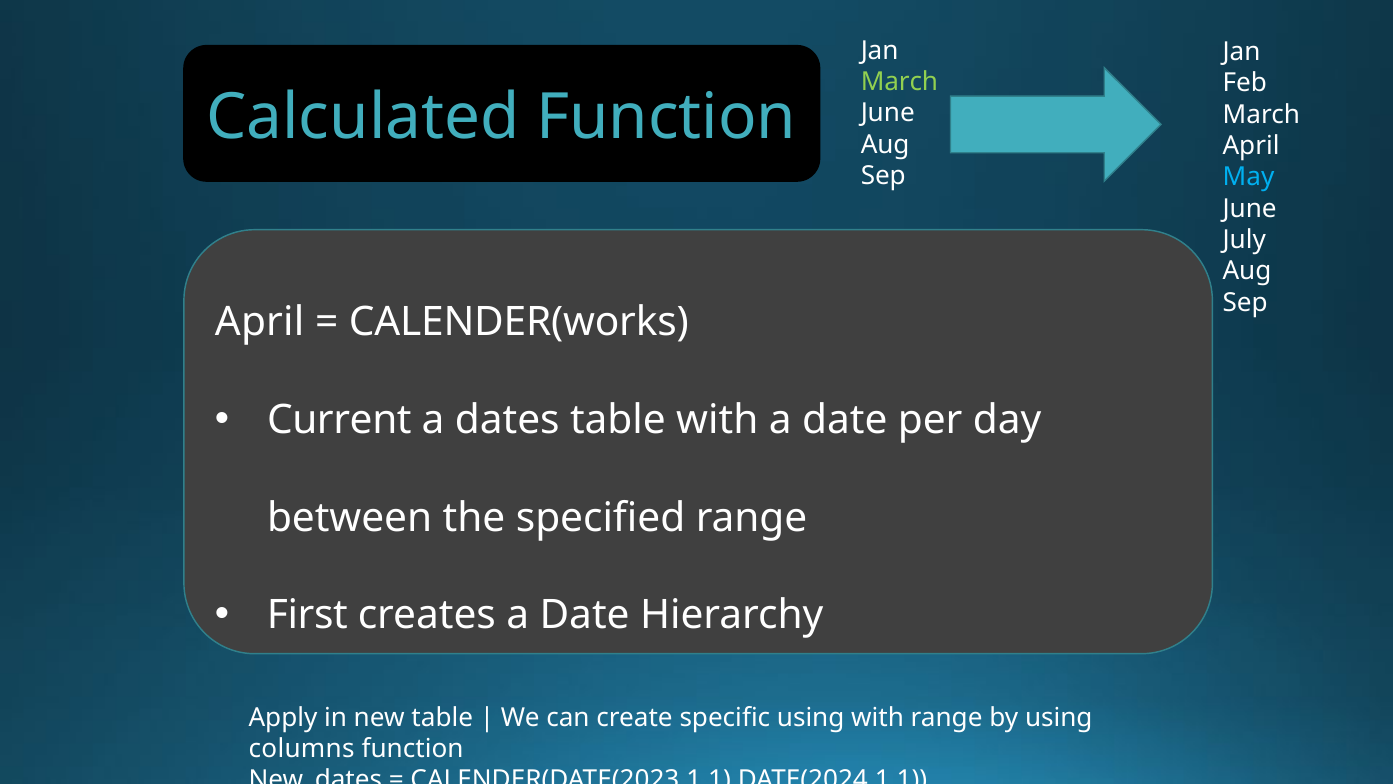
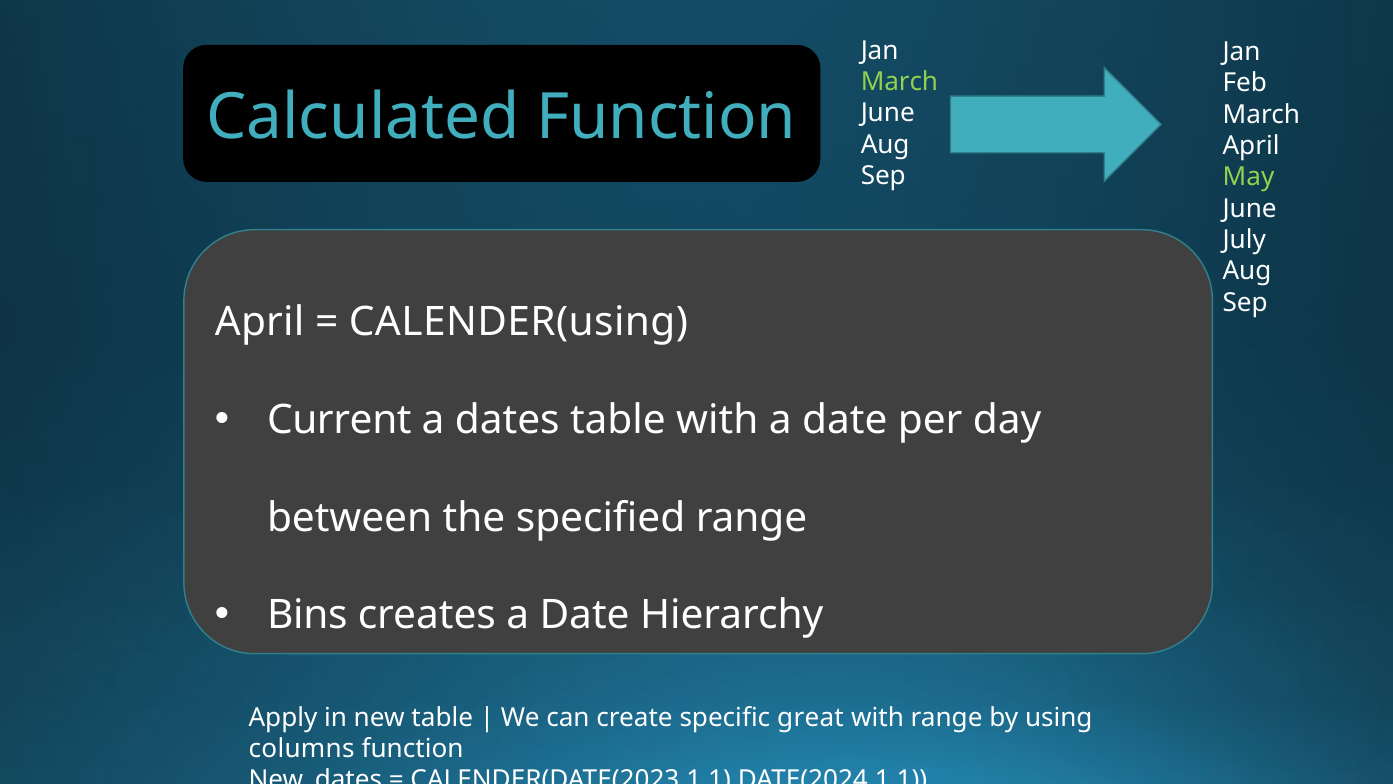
May colour: light blue -> light green
CALENDER(works: CALENDER(works -> CALENDER(using
First: First -> Bins
specific using: using -> great
